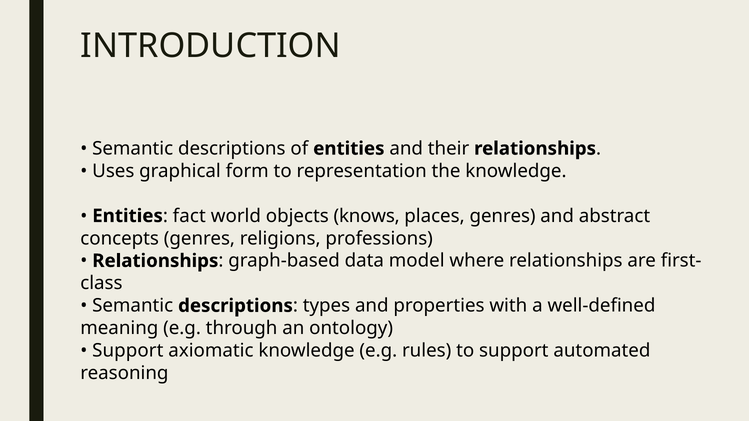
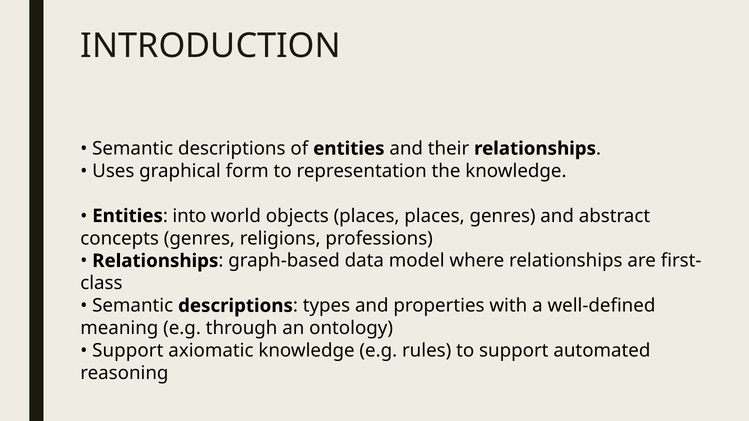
fact: fact -> into
objects knows: knows -> places
